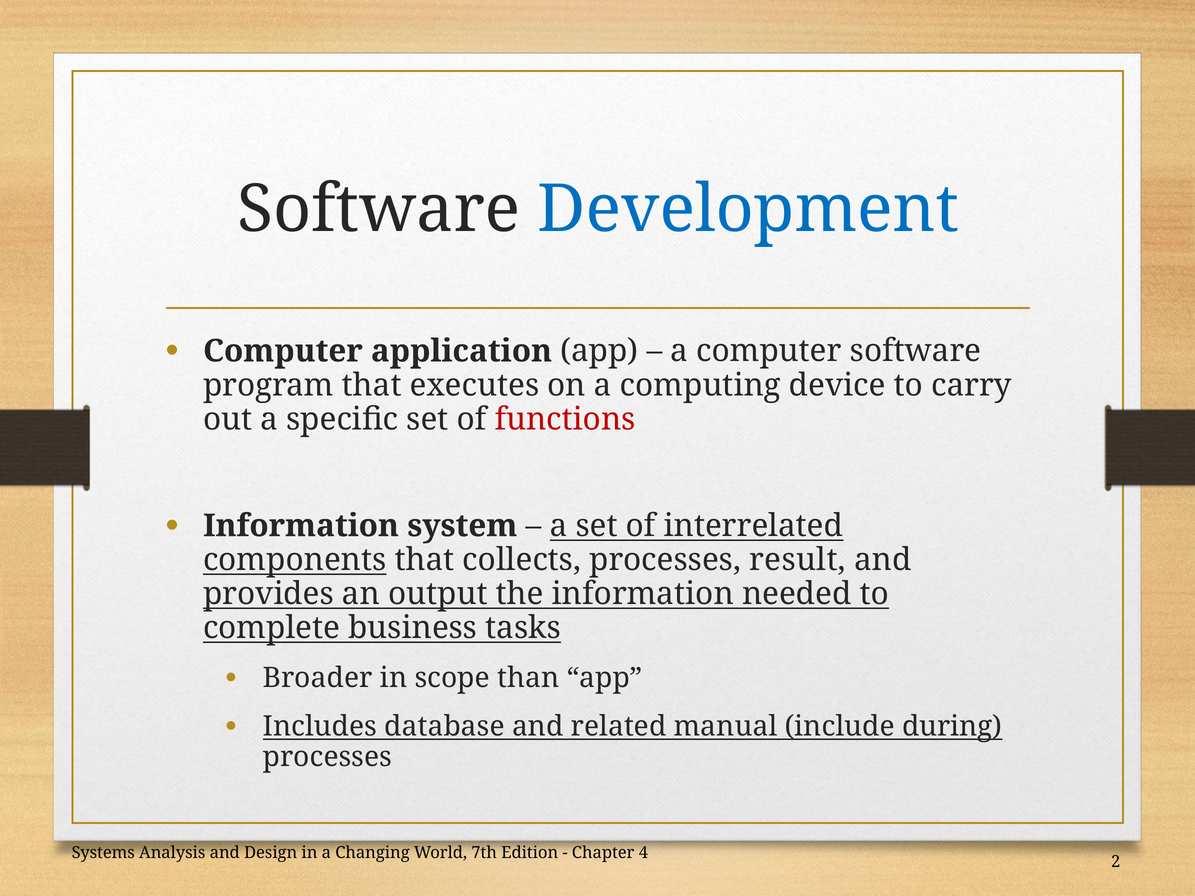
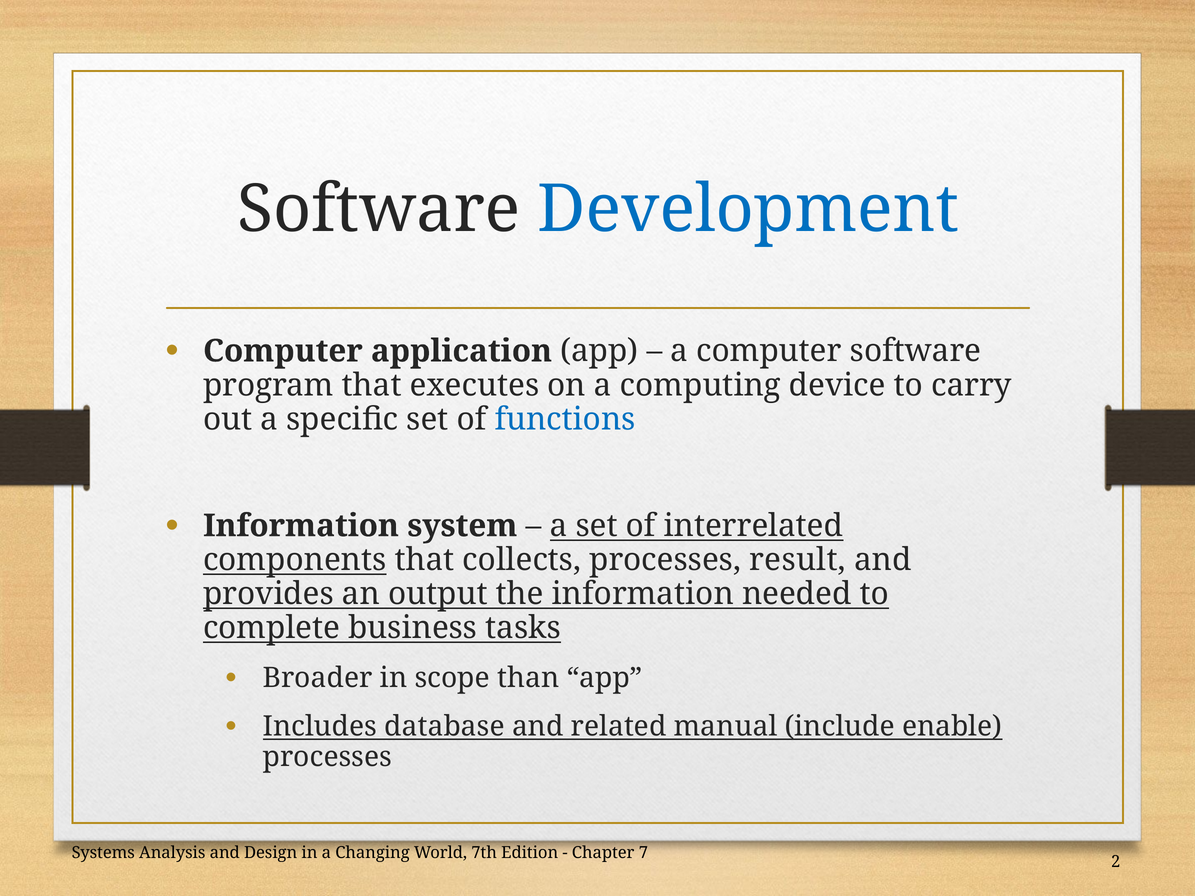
functions colour: red -> blue
during: during -> enable
4: 4 -> 7
